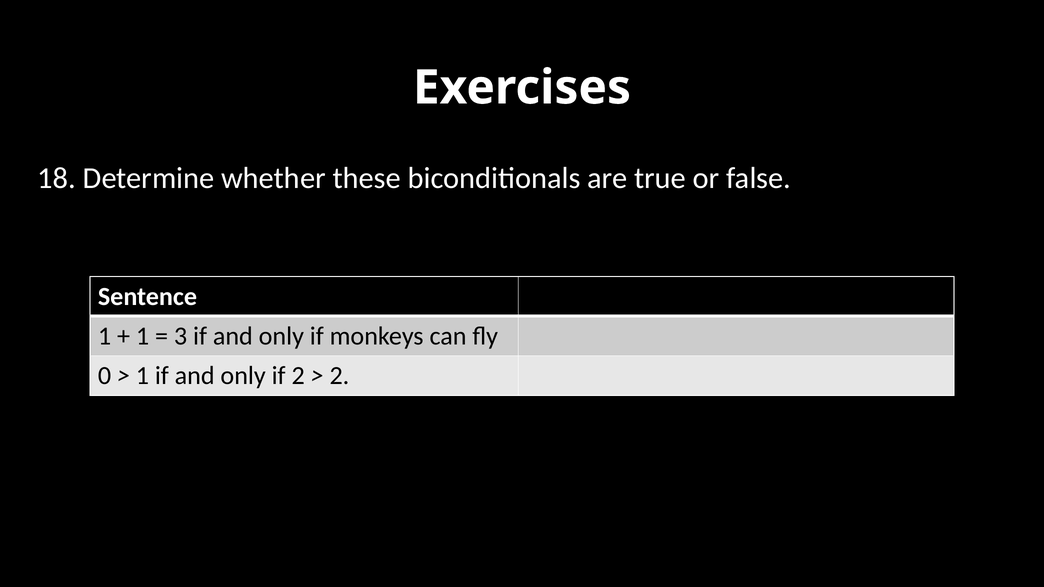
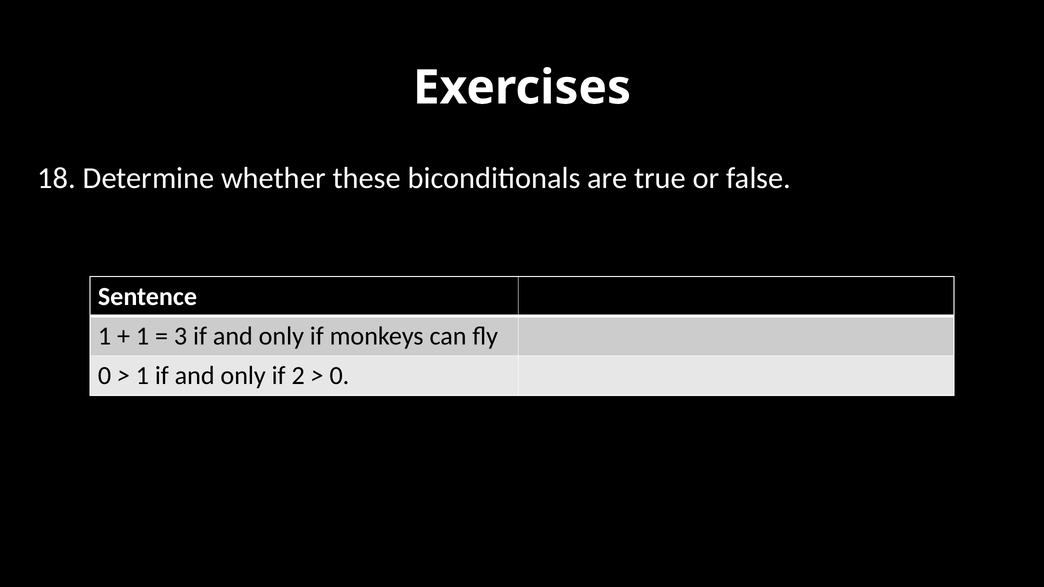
2 at (339, 376): 2 -> 0
